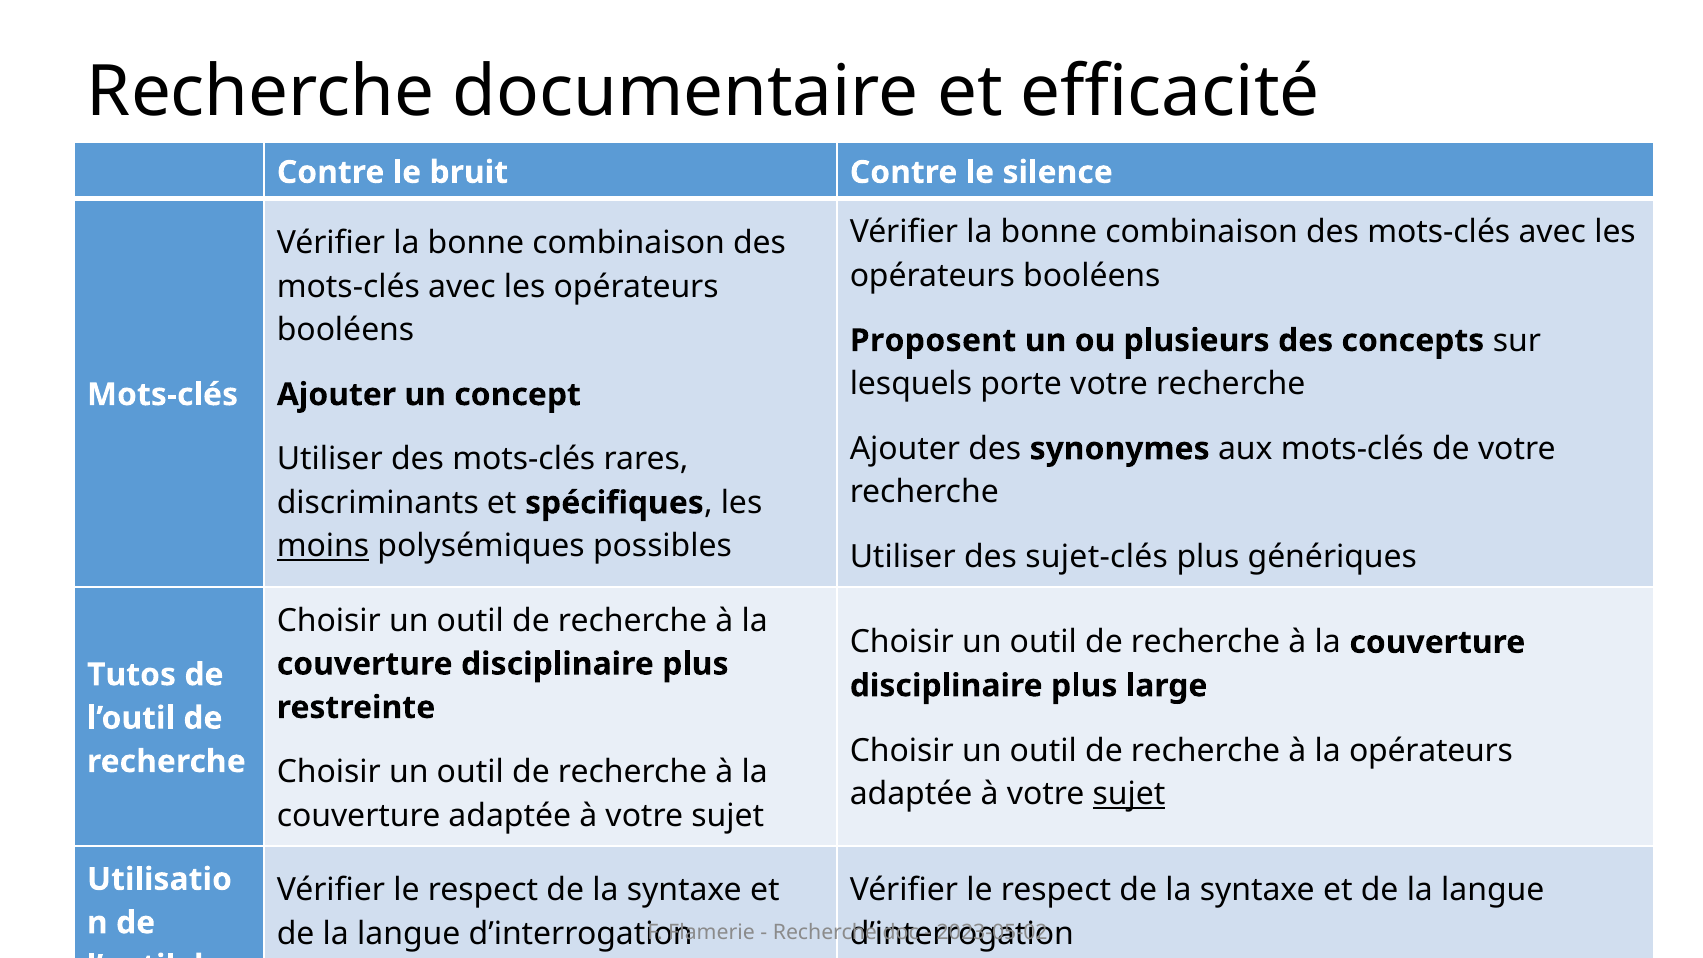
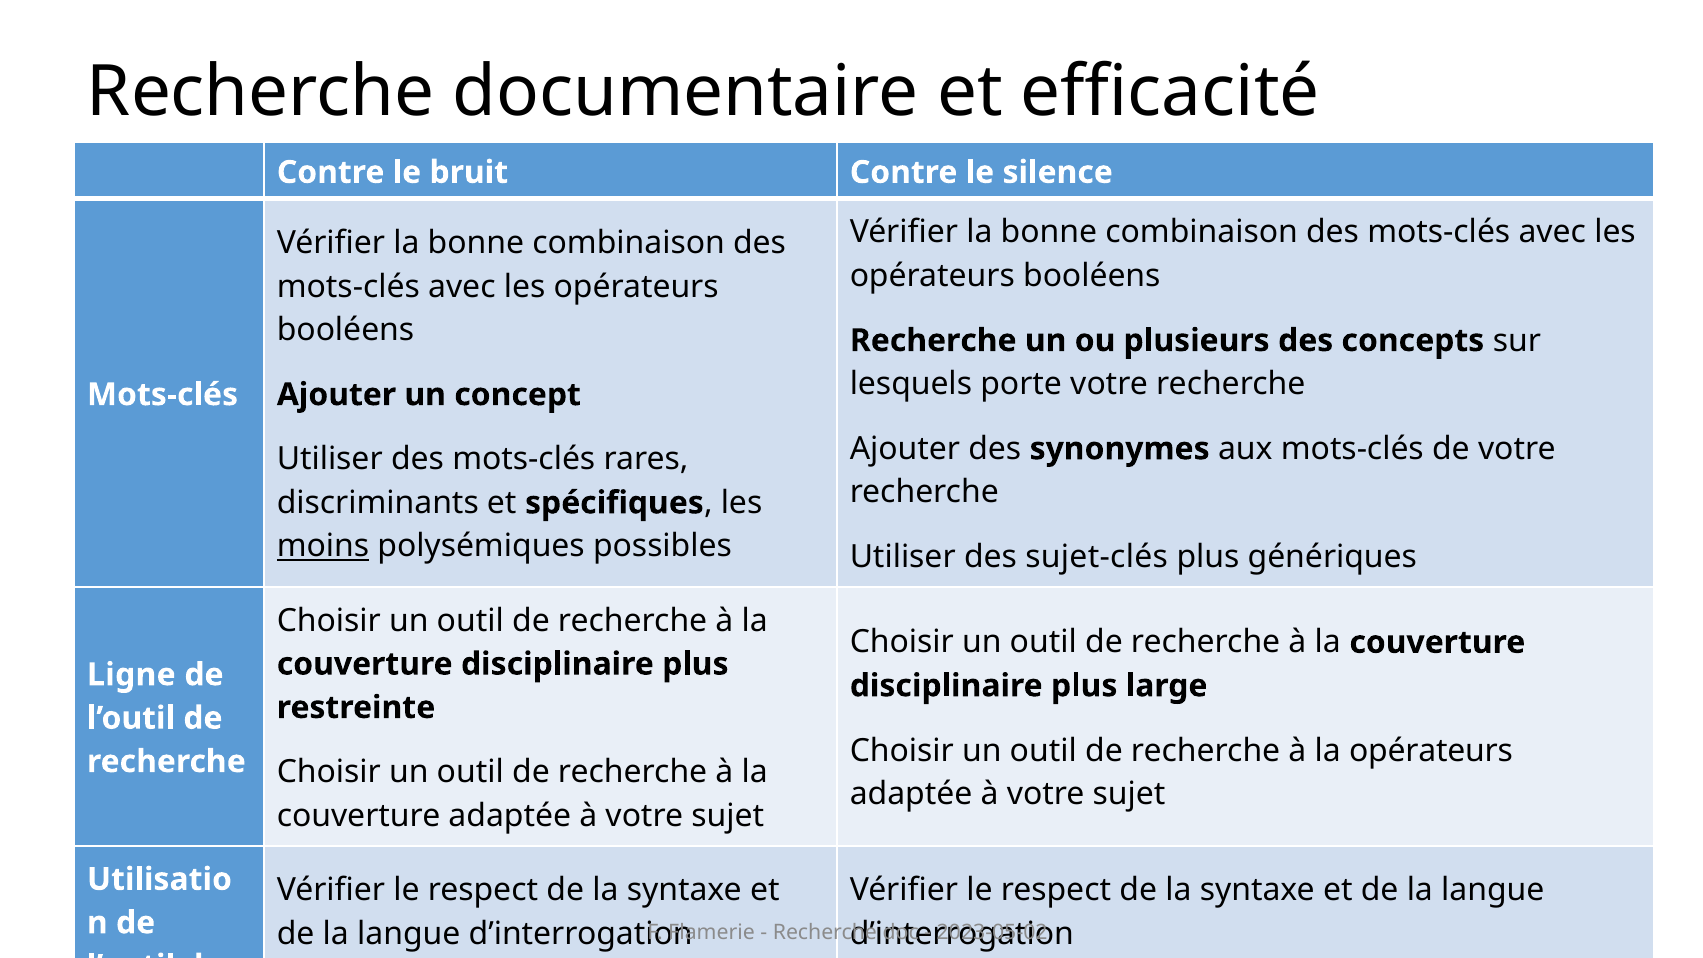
Proposent at (933, 341): Proposent -> Recherche
Tutos: Tutos -> Ligne
sujet at (1129, 794) underline: present -> none
